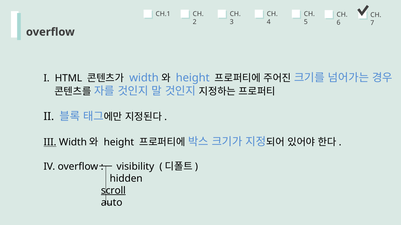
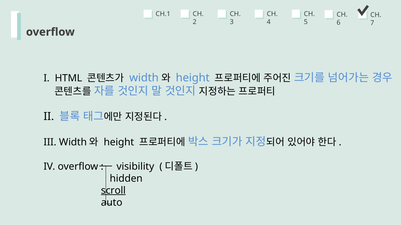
III underline: present -> none
